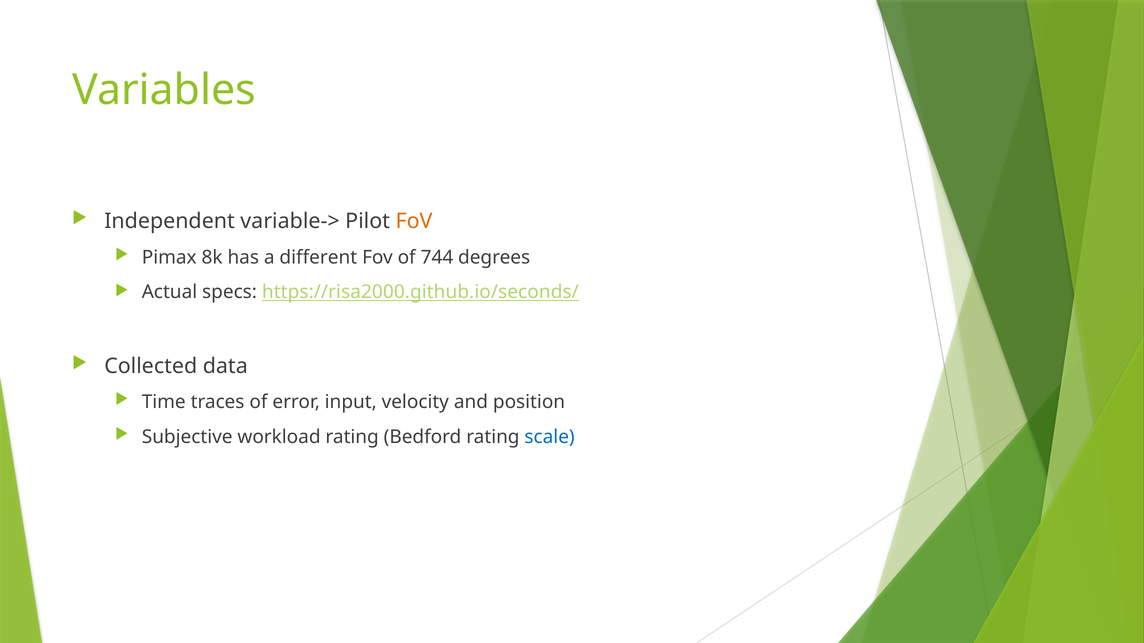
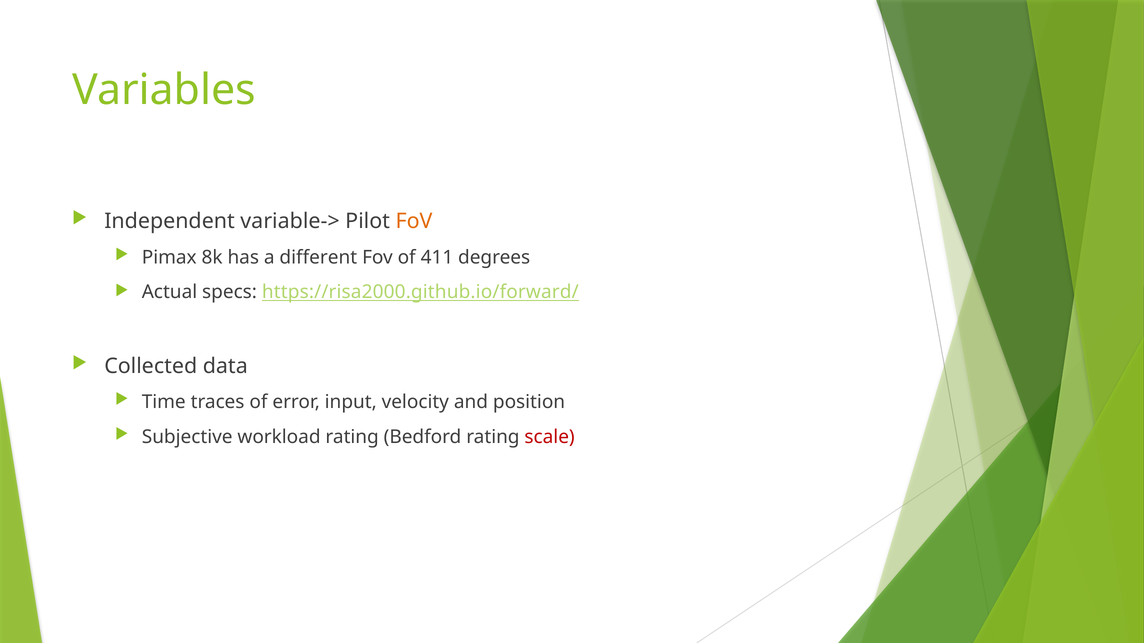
744: 744 -> 411
https://risa2000.github.io/seconds/: https://risa2000.github.io/seconds/ -> https://risa2000.github.io/forward/
scale colour: blue -> red
